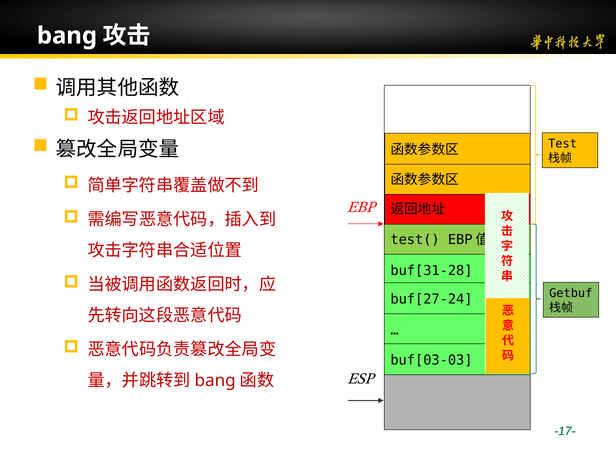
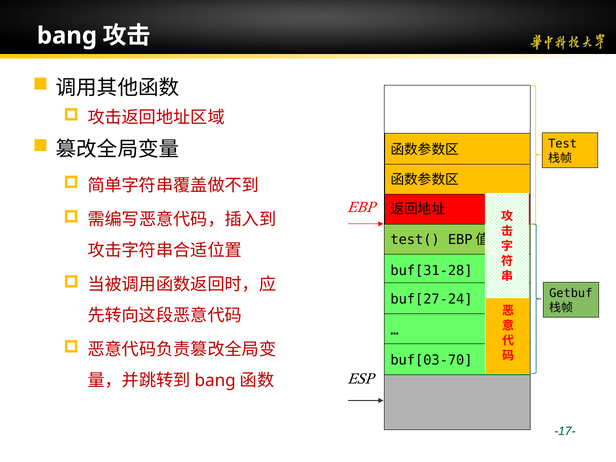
buf[03-03: buf[03-03 -> buf[03-70
